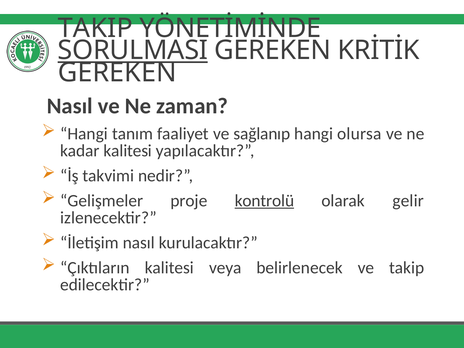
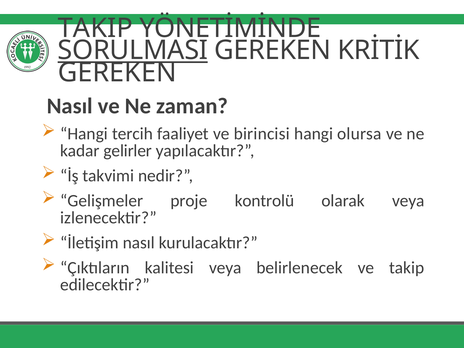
tanım: tanım -> tercih
sağlanıp: sağlanıp -> birincisi
kadar kalitesi: kalitesi -> gelirler
kontrolü underline: present -> none
olarak gelir: gelir -> veya
